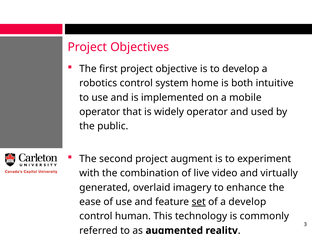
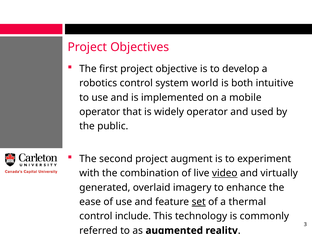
home: home -> world
video underline: none -> present
a develop: develop -> thermal
human: human -> include
